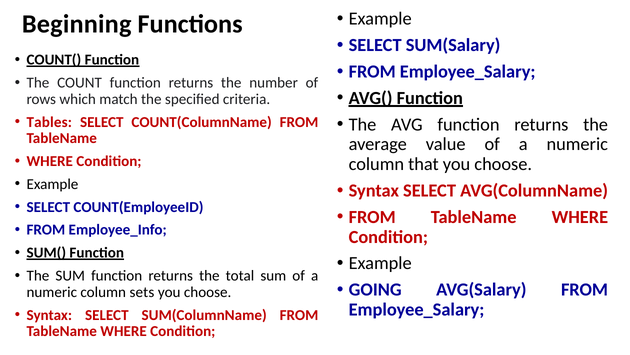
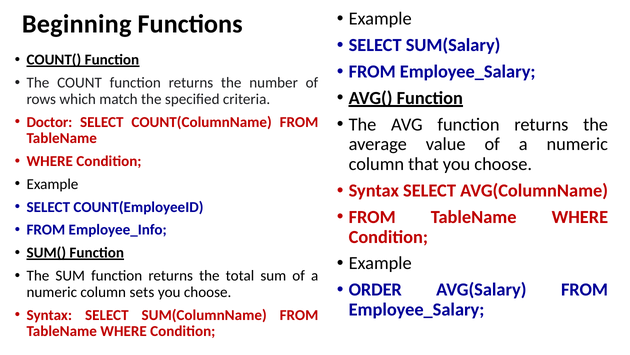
Tables: Tables -> Doctor
GOING: GOING -> ORDER
